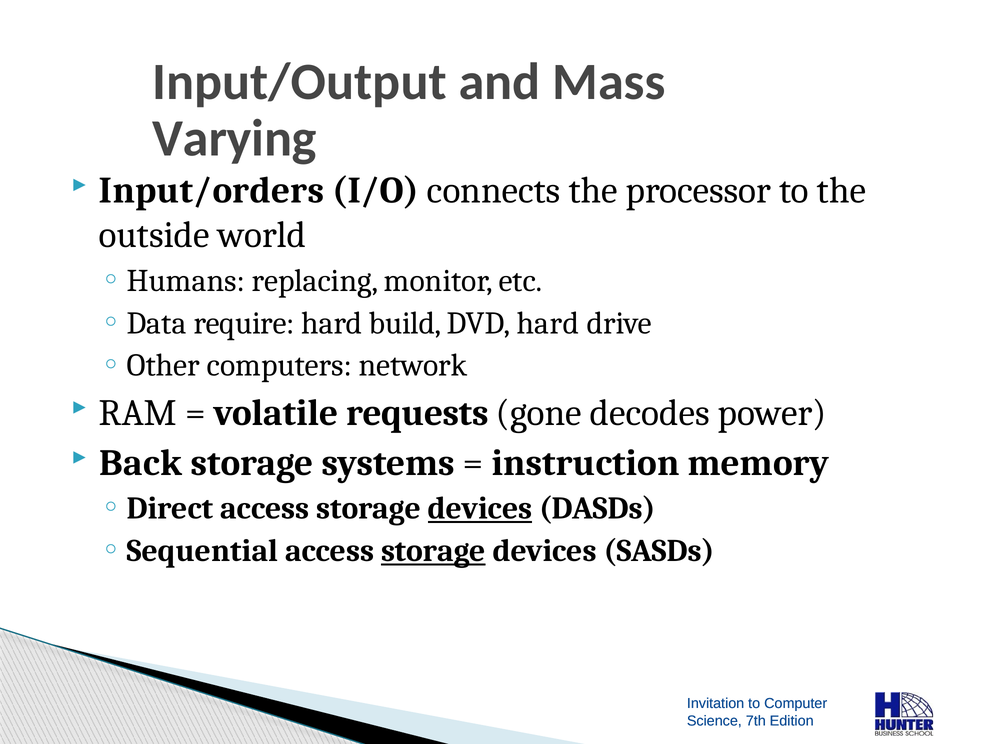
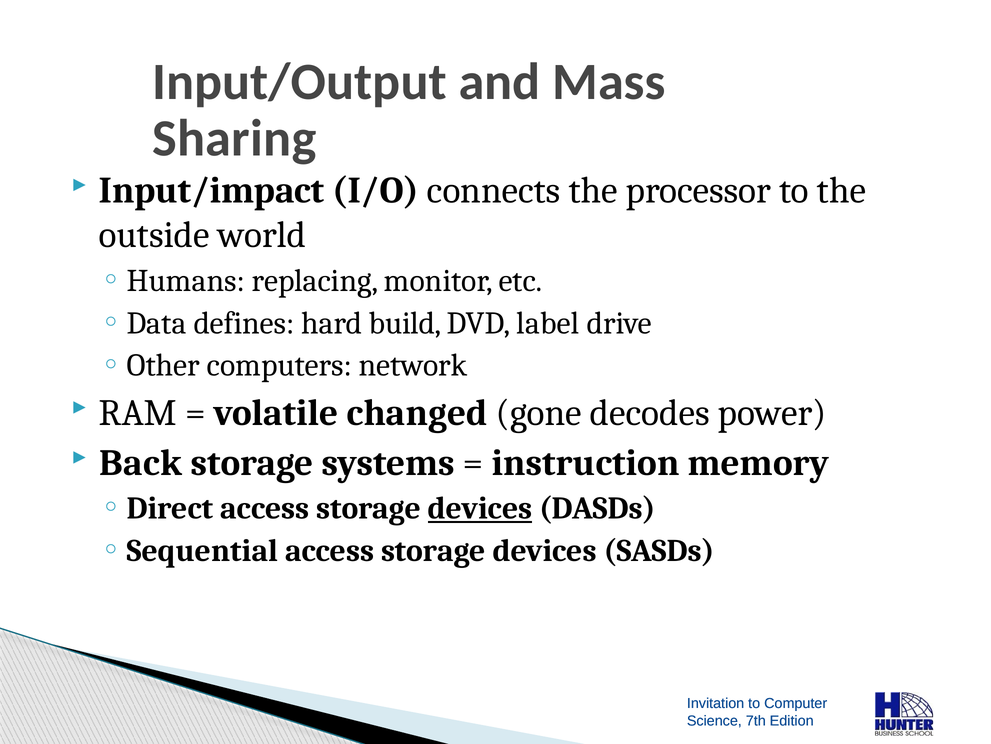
Varying: Varying -> Sharing
Input/orders: Input/orders -> Input/impact
require: require -> defines
DVD hard: hard -> label
requests: requests -> changed
storage at (433, 550) underline: present -> none
